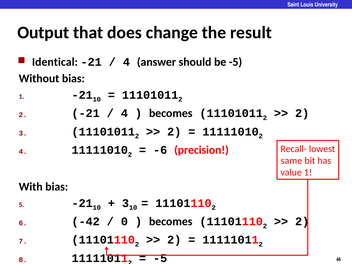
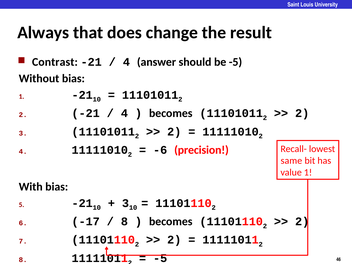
Output: Output -> Always
Identical: Identical -> Contrast
-42: -42 -> -17
0 at (124, 222): 0 -> 8
